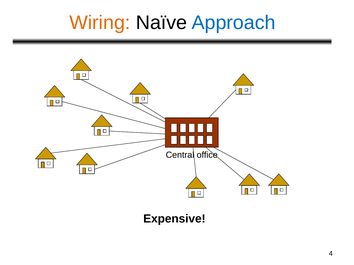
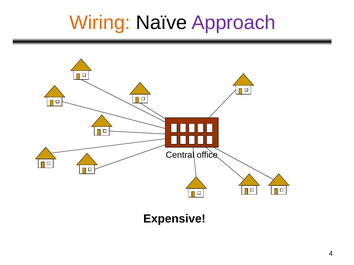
Approach colour: blue -> purple
